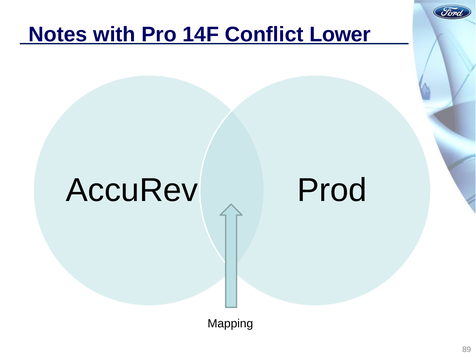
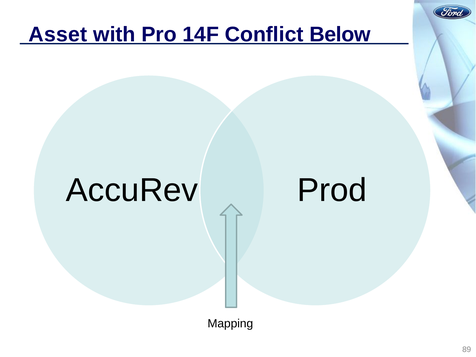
Notes: Notes -> Asset
Lower: Lower -> Below
